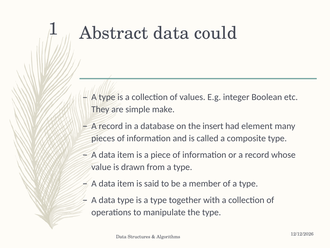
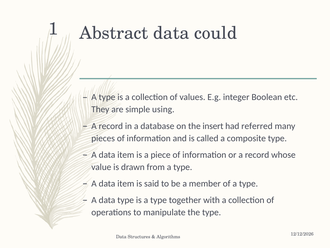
make: make -> using
element: element -> referred
